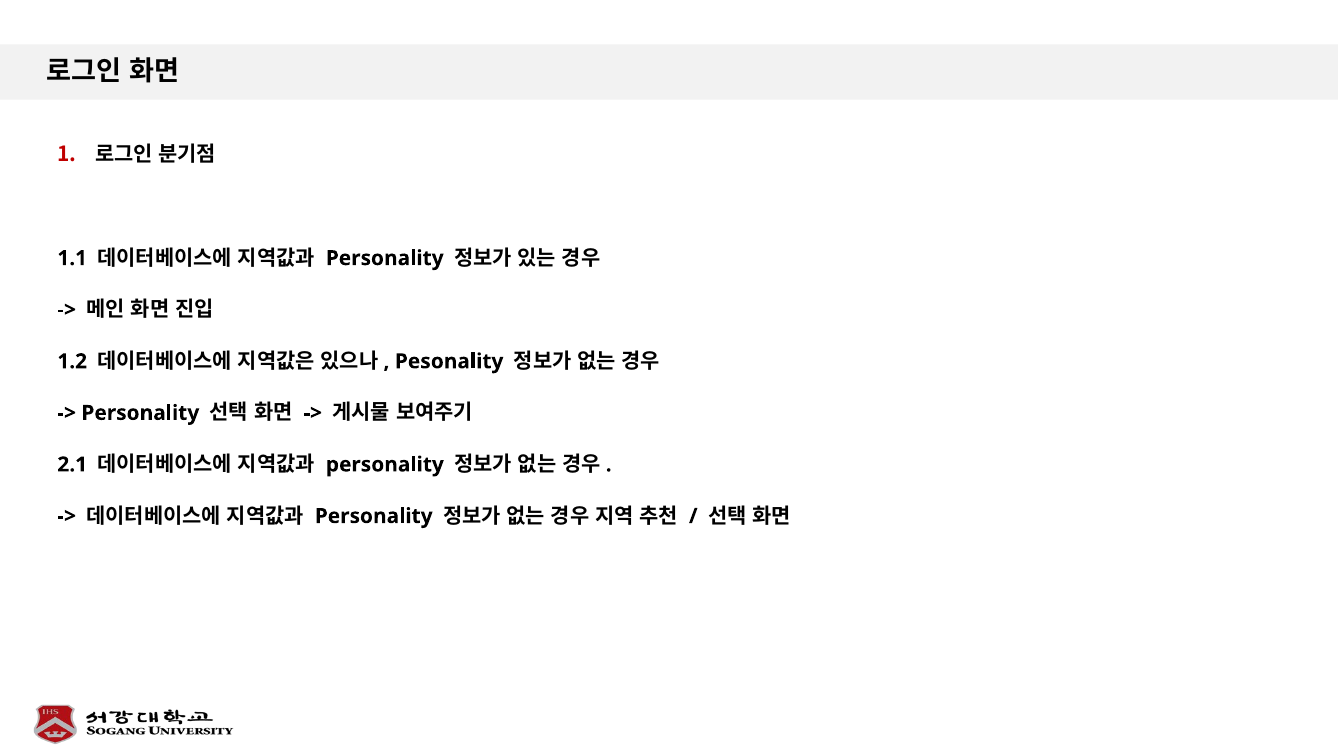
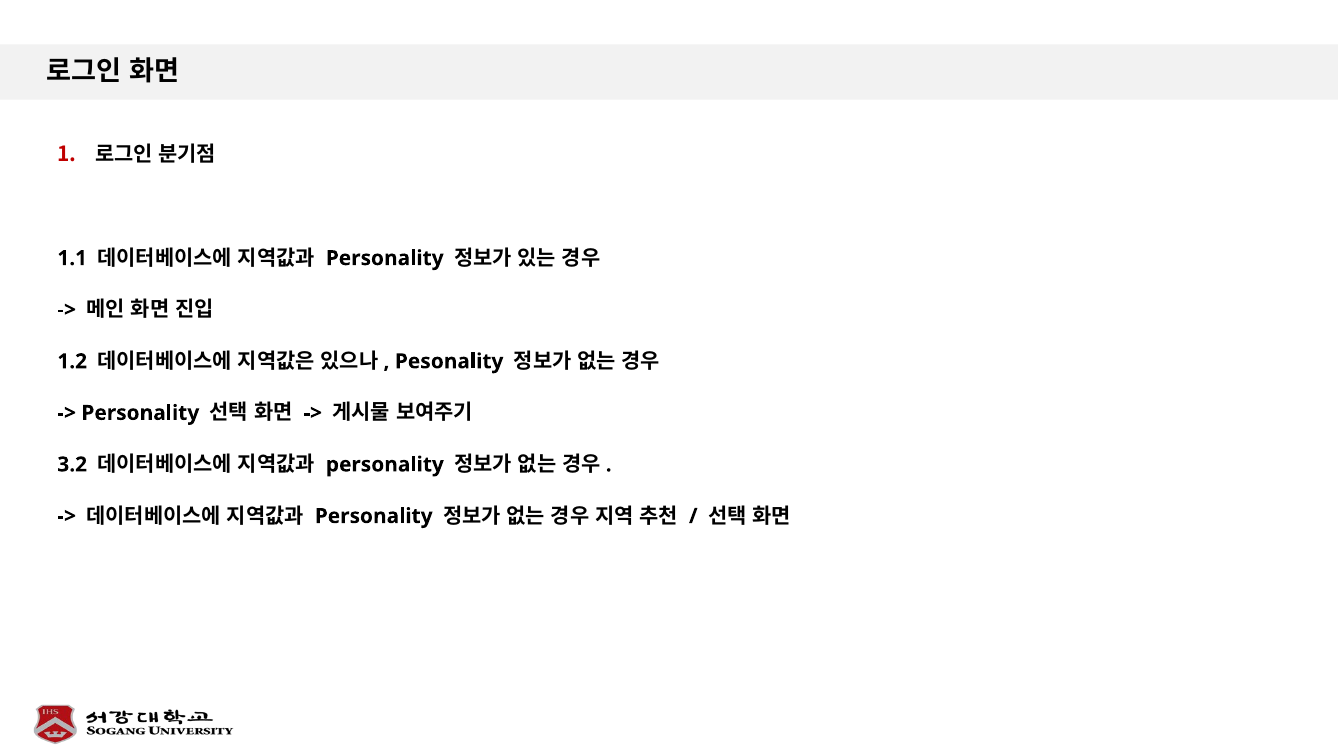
2.1: 2.1 -> 3.2
